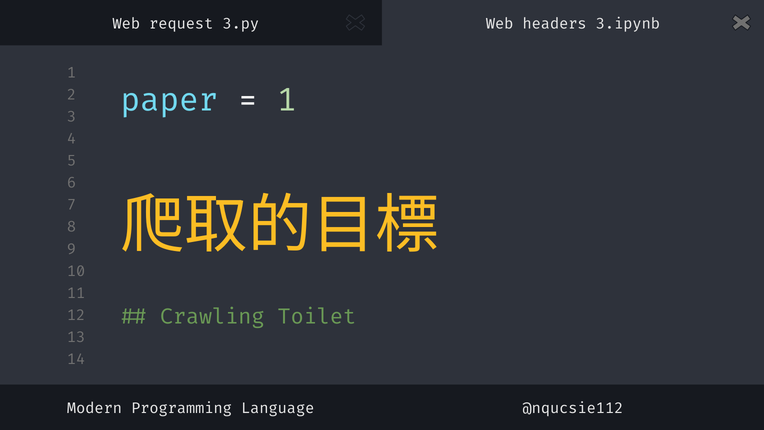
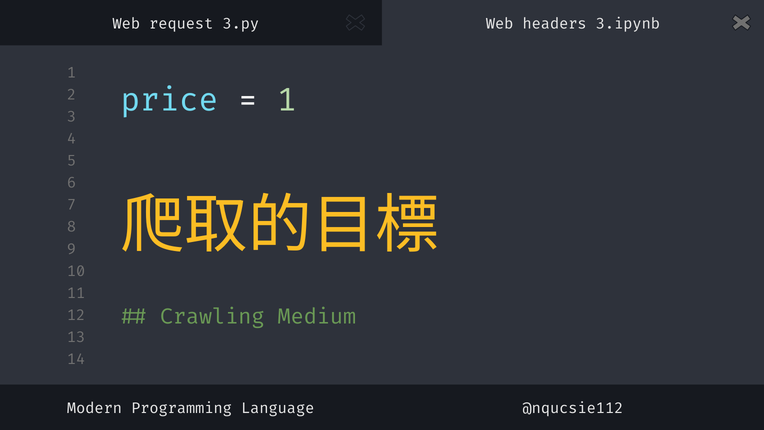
paper: paper -> price
Toilet: Toilet -> Medium
